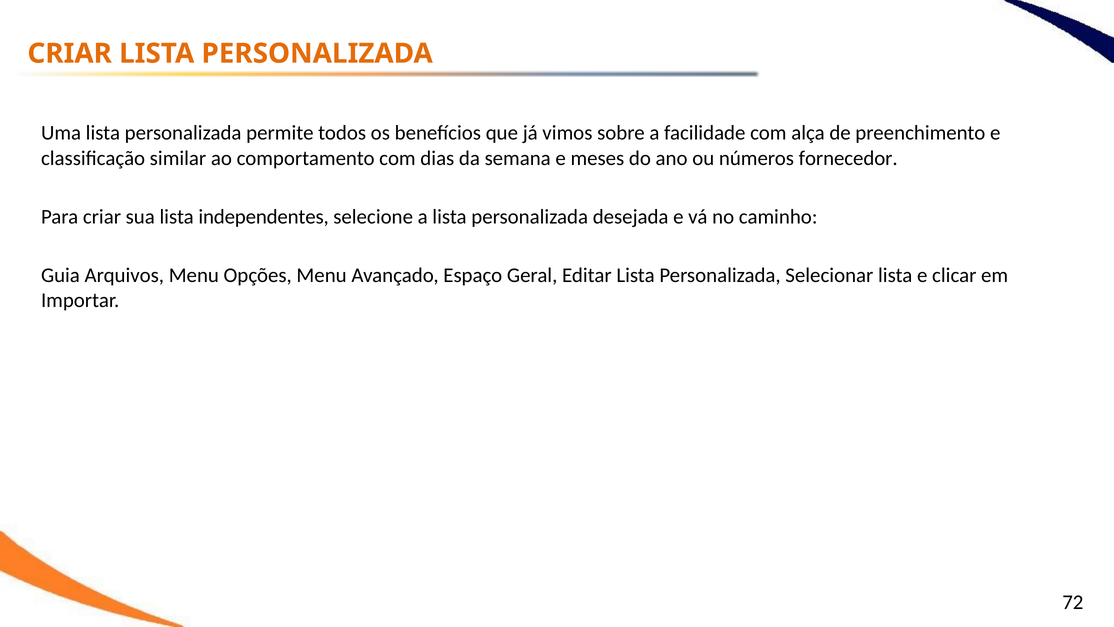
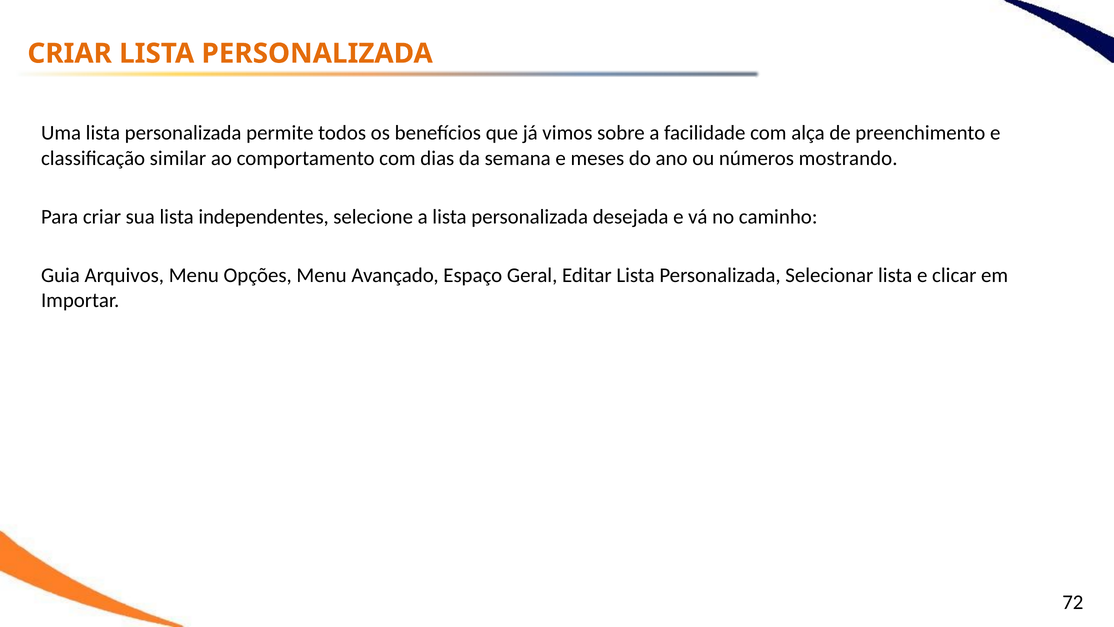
fornecedor: fornecedor -> mostrando
